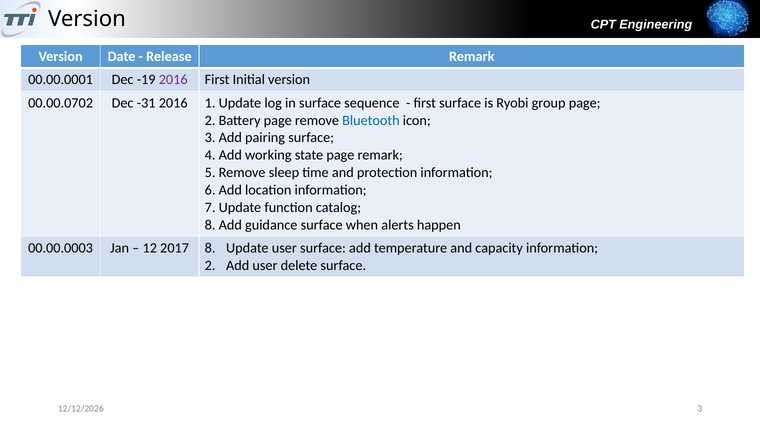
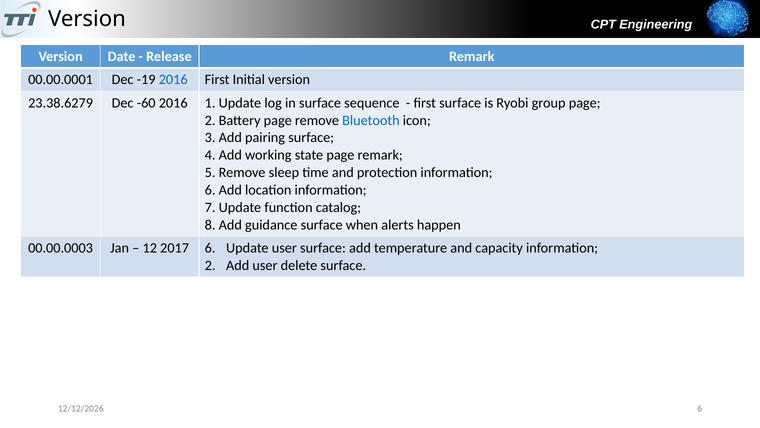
2016 at (173, 80) colour: purple -> blue
00.00.0702: 00.00.0702 -> 23.38.6279
-31: -31 -> -60
2017 8: 8 -> 6
3 at (700, 408): 3 -> 6
